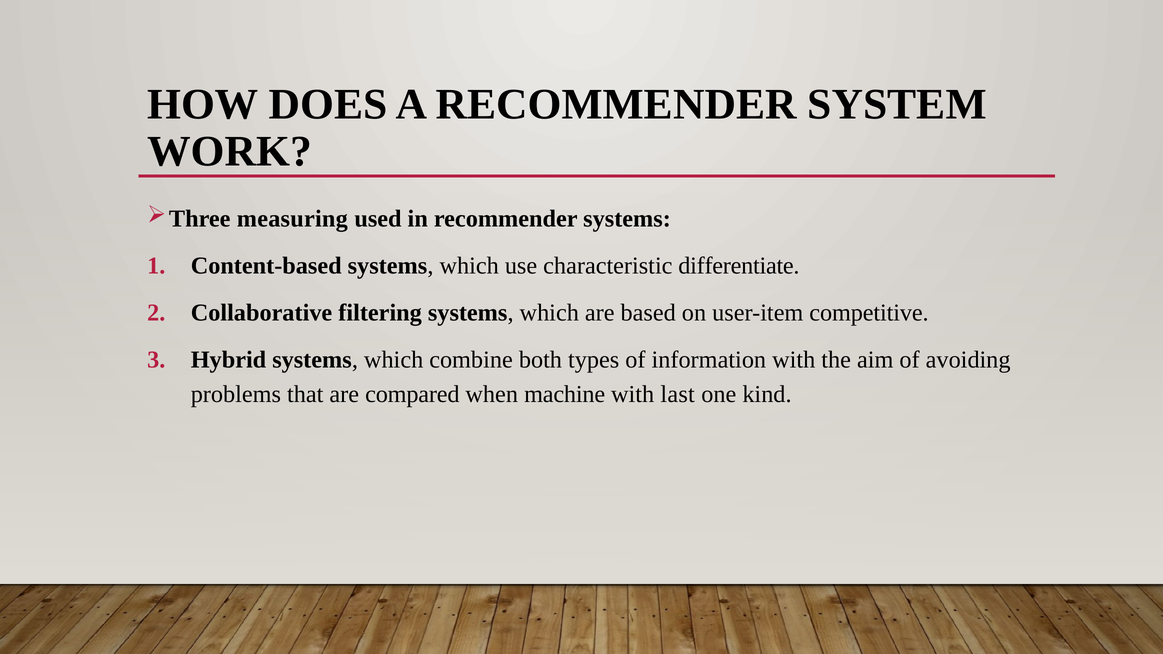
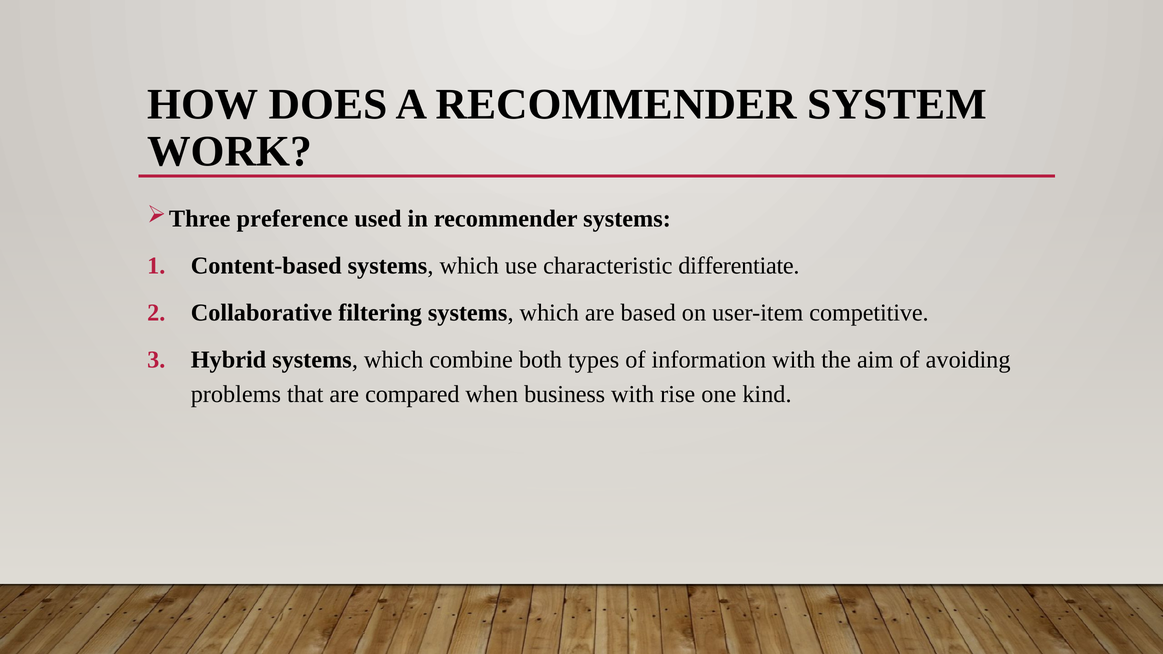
measuring: measuring -> preference
machine: machine -> business
last: last -> rise
